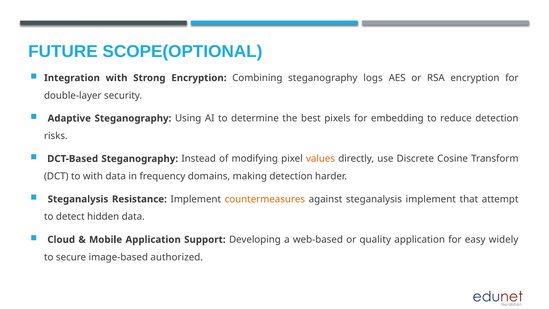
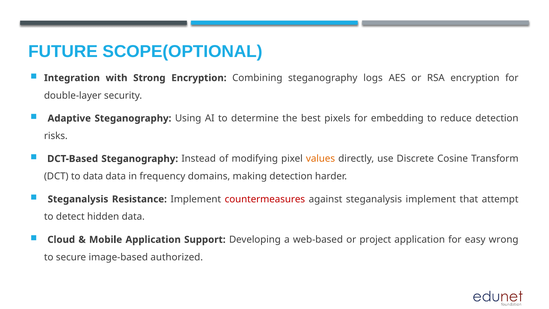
to with: with -> data
countermeasures colour: orange -> red
quality: quality -> project
widely: widely -> wrong
